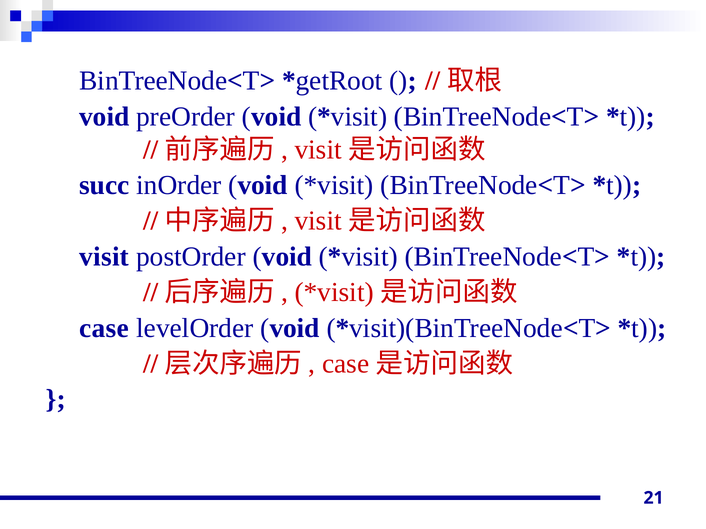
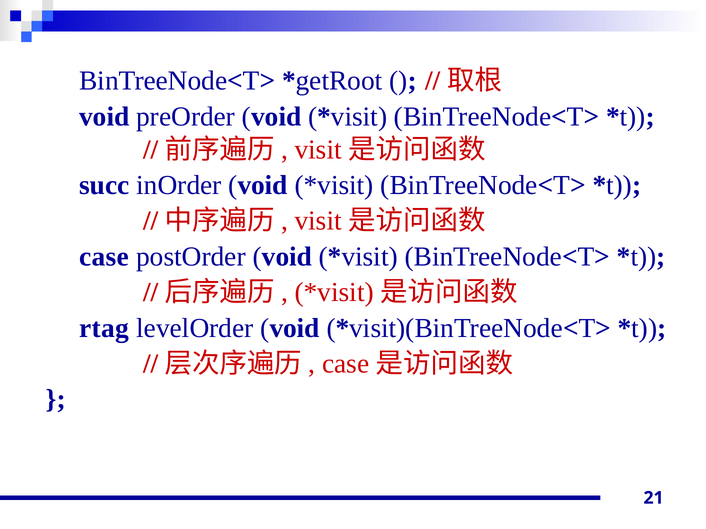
visit at (104, 257): visit -> case
case at (104, 328): case -> rtag
